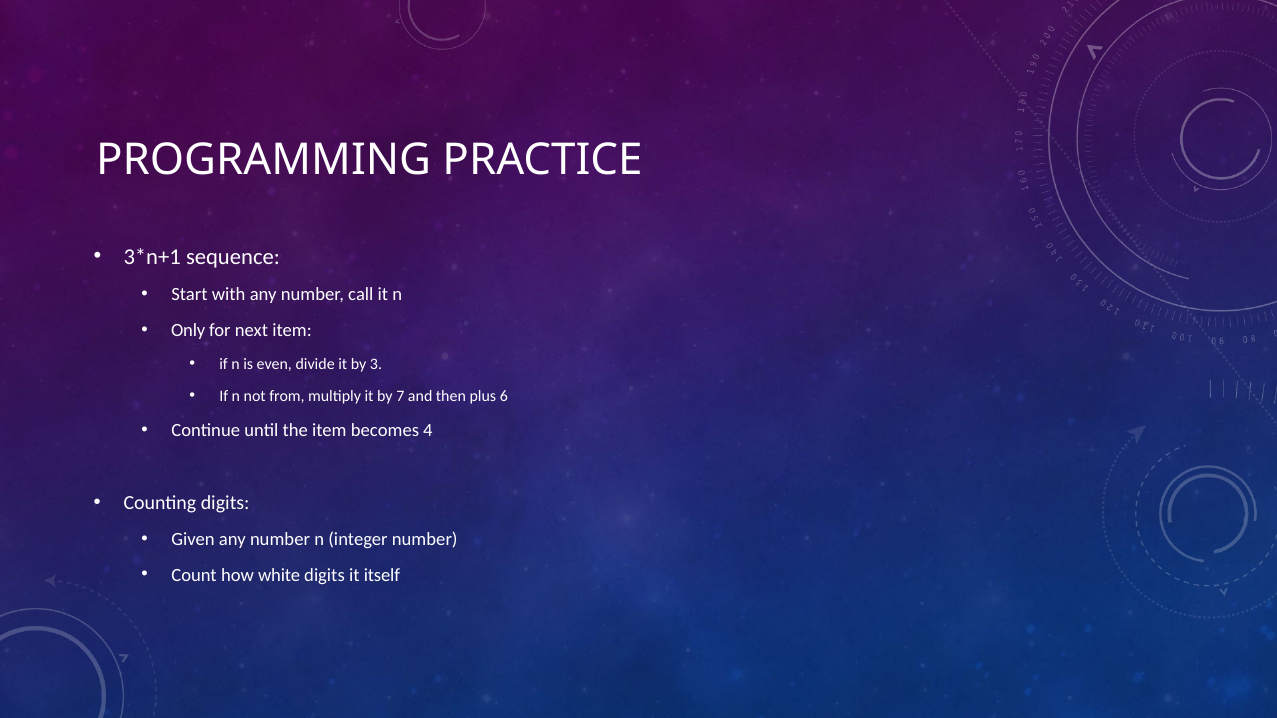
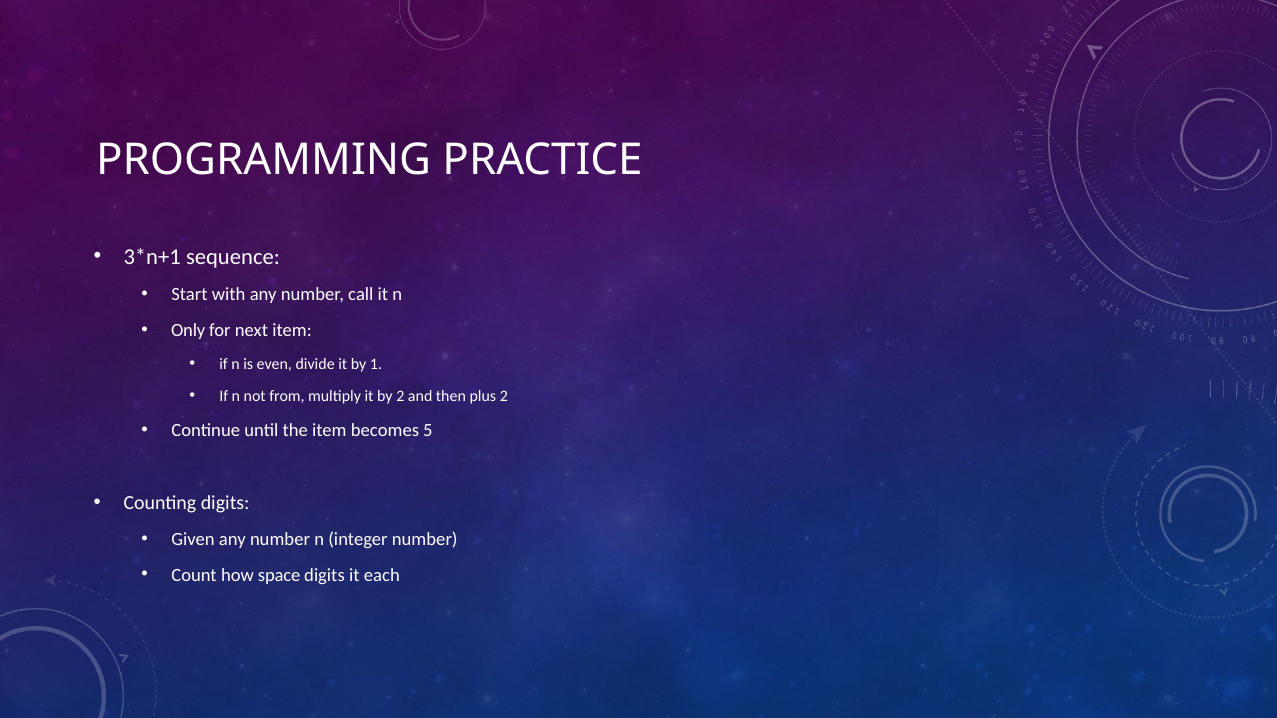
3: 3 -> 1
by 7: 7 -> 2
plus 6: 6 -> 2
4: 4 -> 5
white: white -> space
itself: itself -> each
